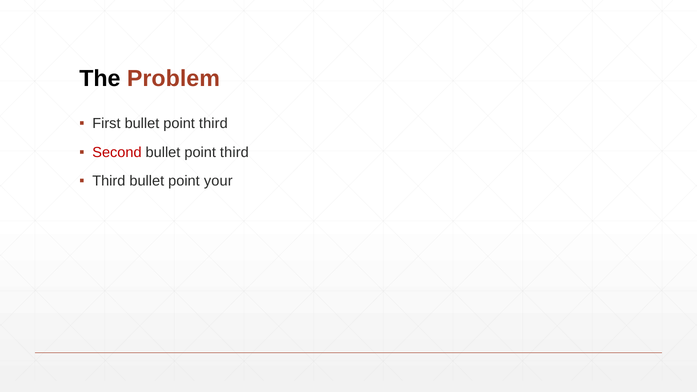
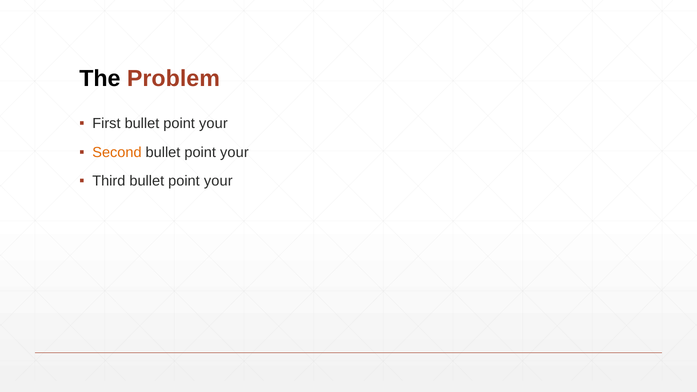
First bullet point third: third -> your
Second colour: red -> orange
third at (234, 152): third -> your
